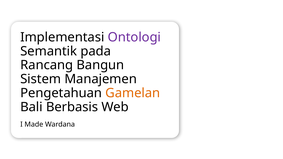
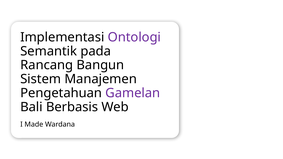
Gamelan colour: orange -> purple
